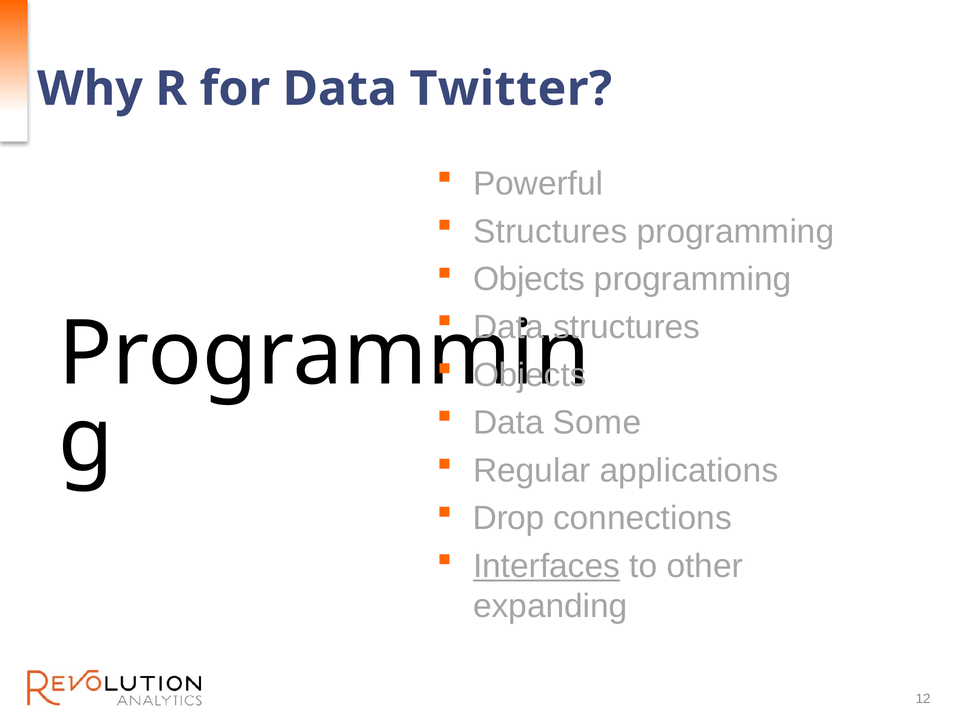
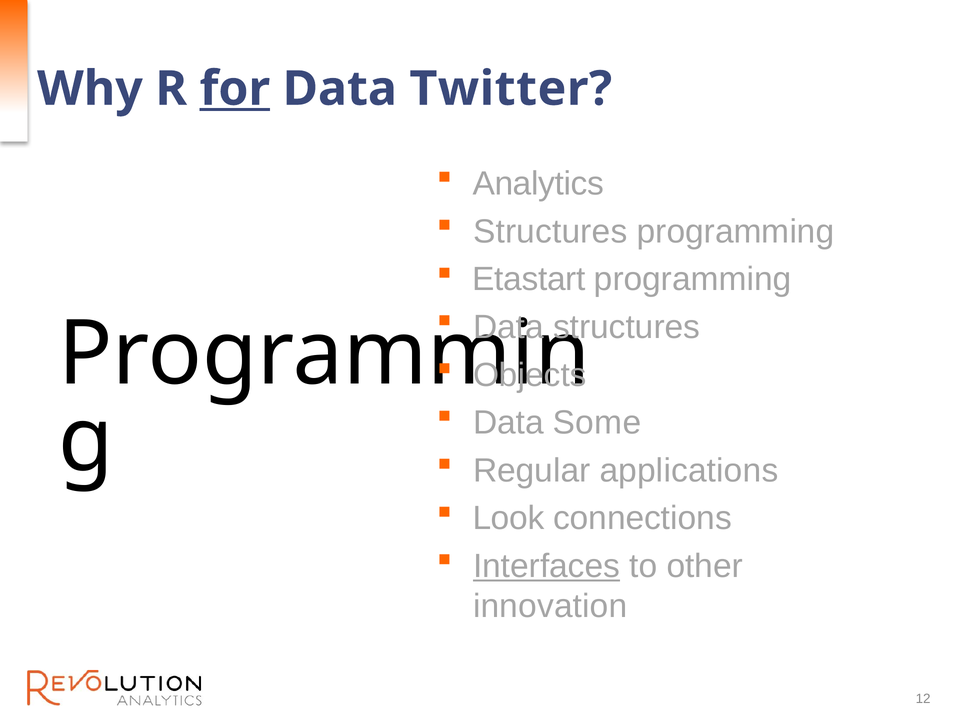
for underline: none -> present
Powerful: Powerful -> Analytics
Objects at (529, 279): Objects -> Etastart
Drop: Drop -> Look
expanding: expanding -> innovation
